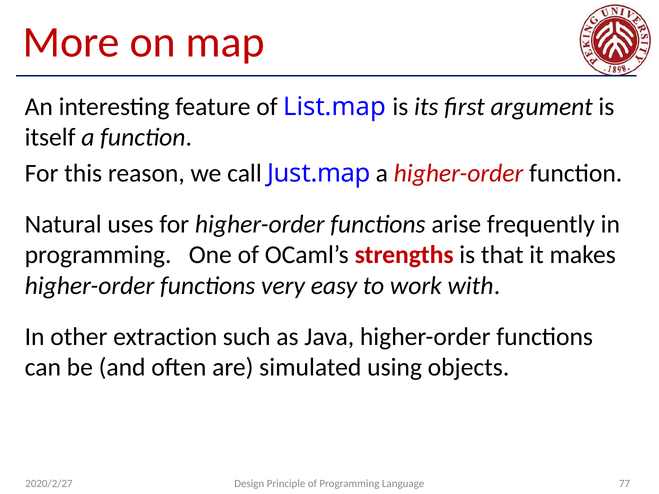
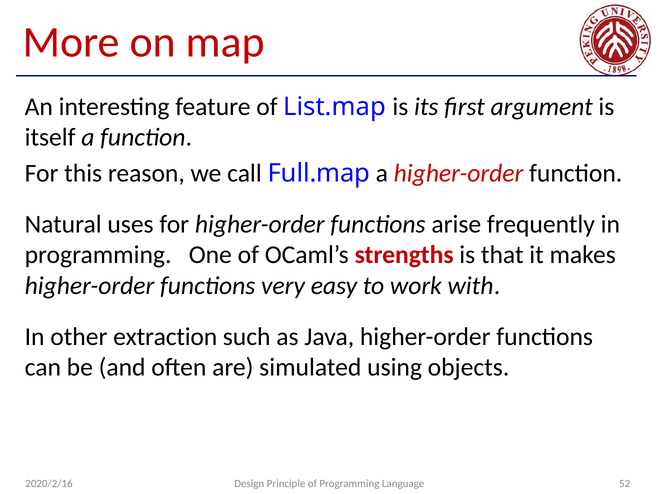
Just.map: Just.map -> Full.map
77: 77 -> 52
2020/2/27: 2020/2/27 -> 2020/2/16
